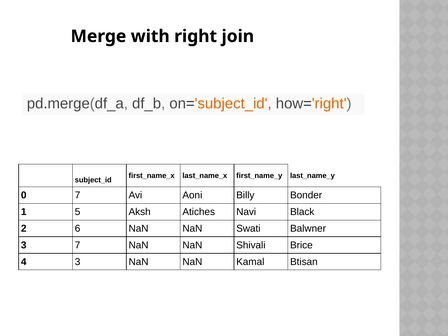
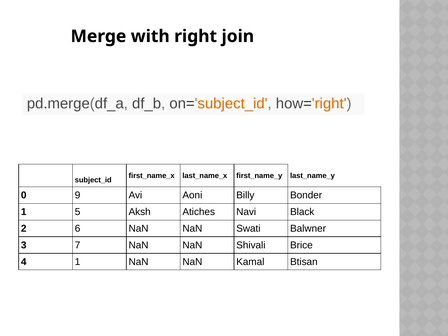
0 7: 7 -> 9
4 3: 3 -> 1
